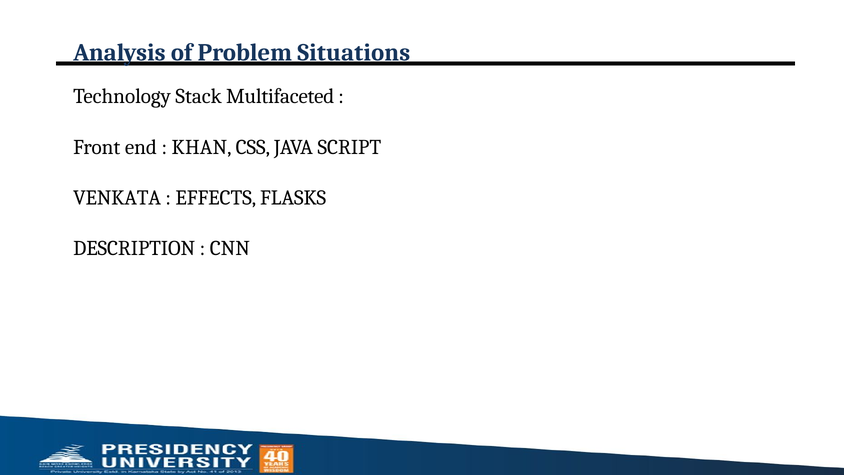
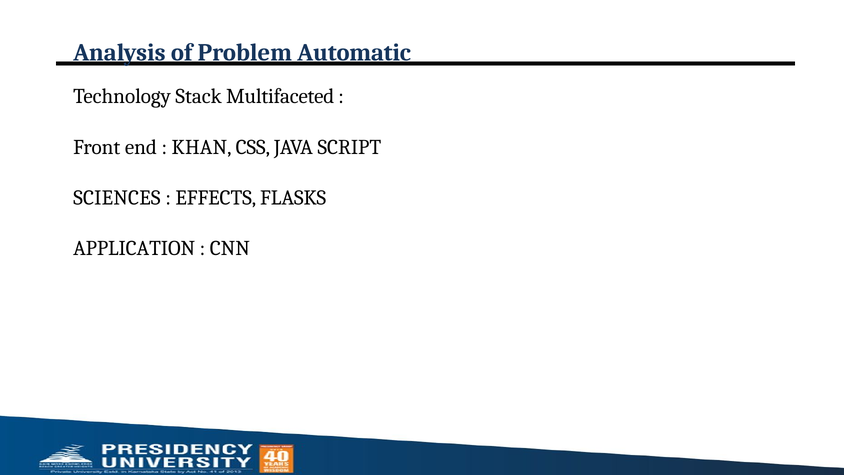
Situations: Situations -> Automatic
VENKATA: VENKATA -> SCIENCES
DESCRIPTION: DESCRIPTION -> APPLICATION
